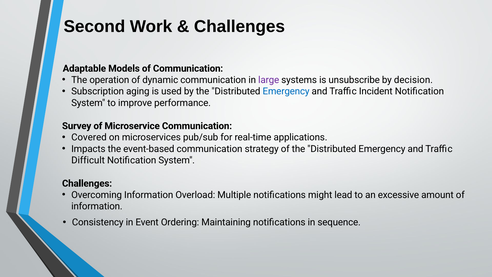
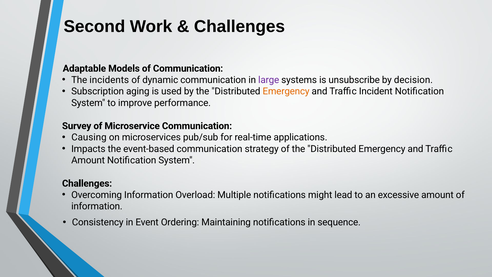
operation: operation -> incidents
Emergency at (286, 91) colour: blue -> orange
Covered: Covered -> Causing
Difficult at (88, 160): Difficult -> Amount
